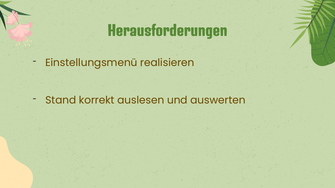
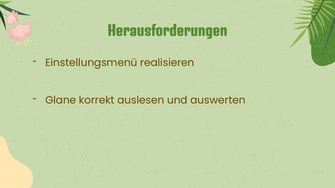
Stand: Stand -> Glane
